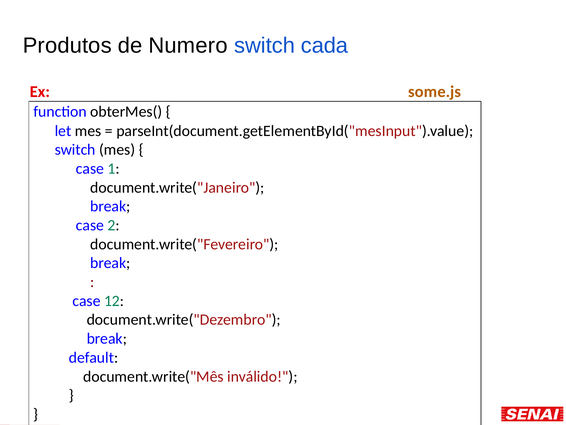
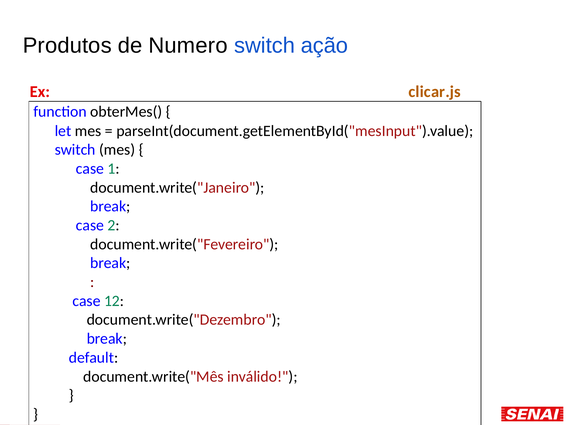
cada: cada -> ação
some.js: some.js -> clicar.js
